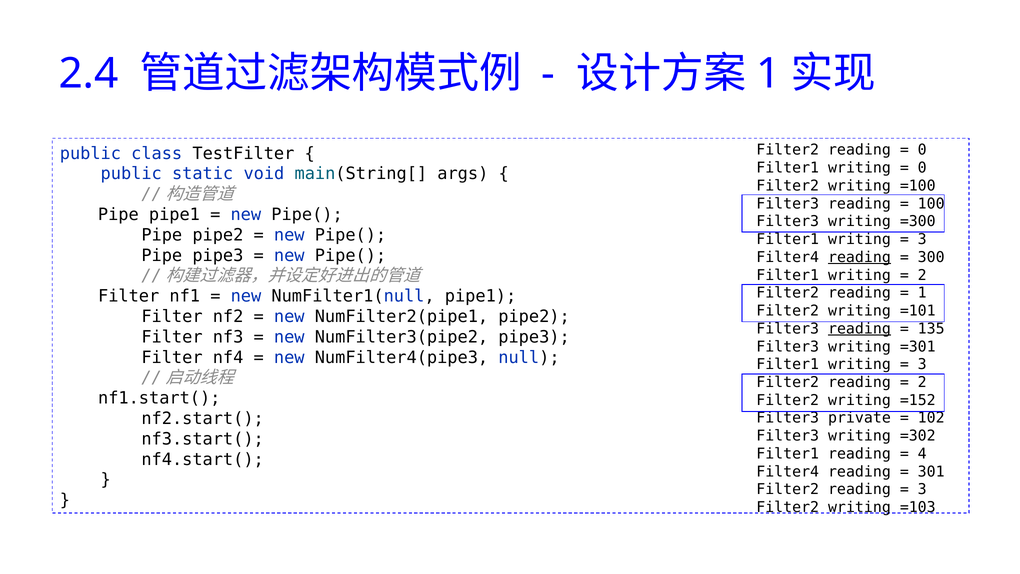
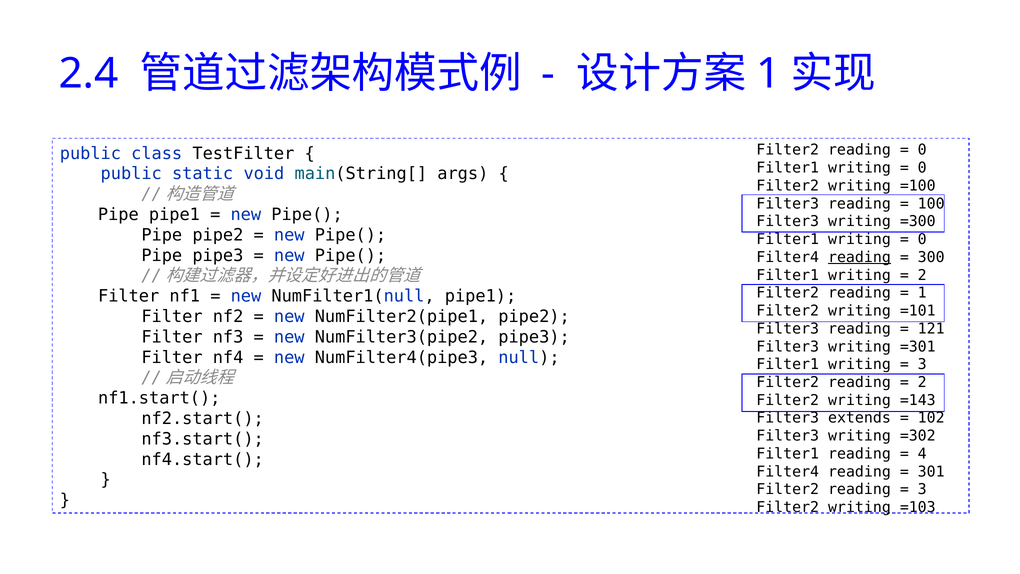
3 at (922, 239): 3 -> 0
reading at (859, 329) underline: present -> none
135: 135 -> 121
=152: =152 -> =143
private: private -> extends
